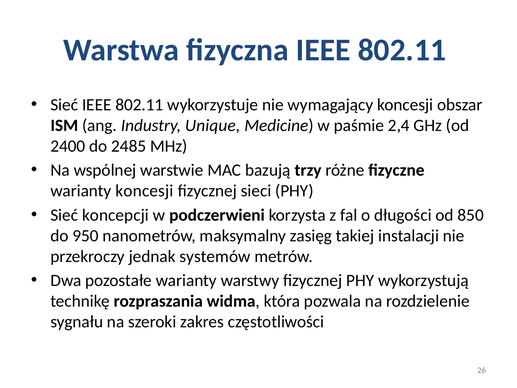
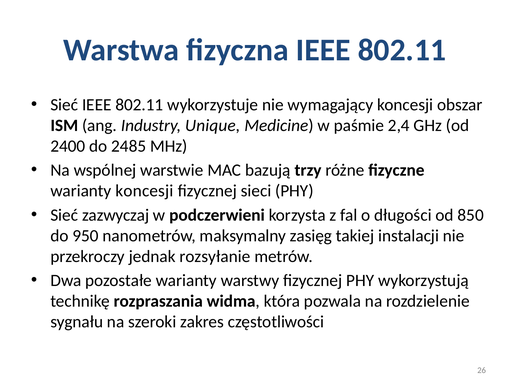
koncepcji: koncepcji -> zazwyczaj
systemów: systemów -> rozsyłanie
